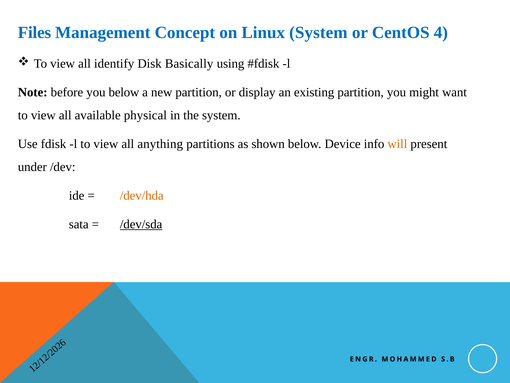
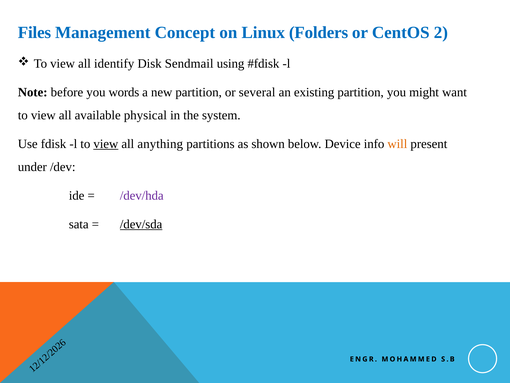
Linux System: System -> Folders
CentOS 4: 4 -> 2
Basically: Basically -> Sendmail
you below: below -> words
display: display -> several
view at (106, 144) underline: none -> present
/dev/hda colour: orange -> purple
